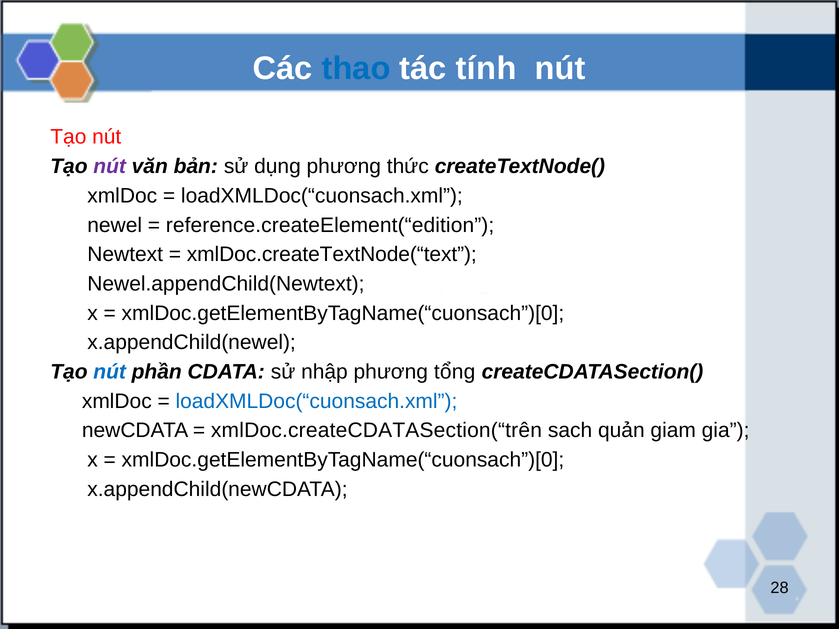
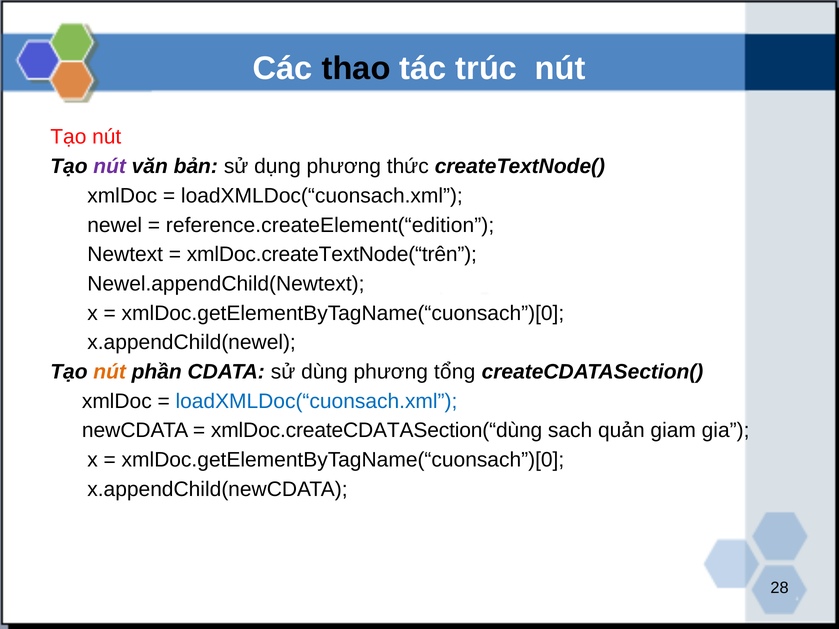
thao colour: blue -> black
tính: tính -> trúc
xmlDoc.createTextNode(“text: xmlDoc.createTextNode(“text -> xmlDoc.createTextNode(“trên
nút at (110, 372) colour: blue -> orange
nhập: nhập -> dùng
xmlDoc.createCDATASection(“trên: xmlDoc.createCDATASection(“trên -> xmlDoc.createCDATASection(“dùng
